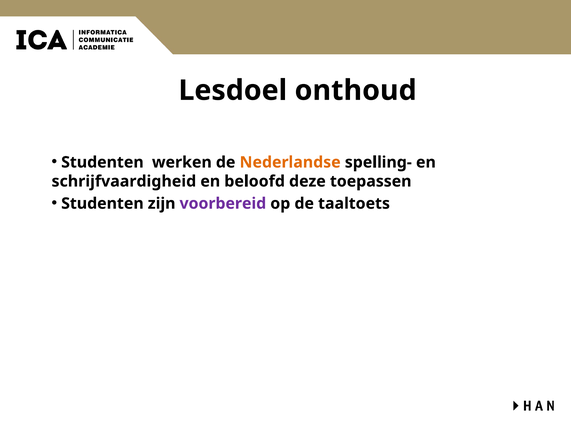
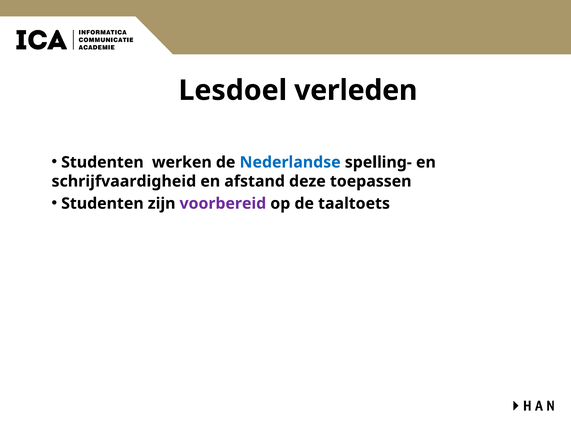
onthoud: onthoud -> verleden
Nederlandse colour: orange -> blue
beloofd: beloofd -> afstand
